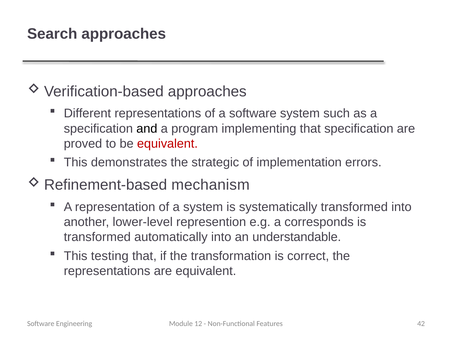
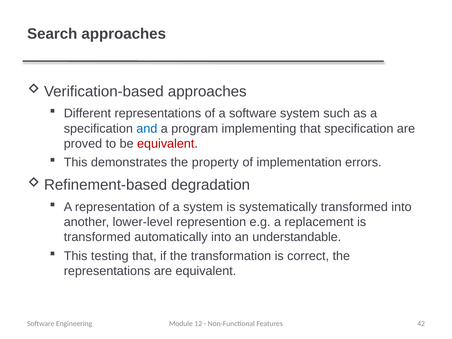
and colour: black -> blue
strategic: strategic -> property
mechanism: mechanism -> degradation
corresponds: corresponds -> replacement
